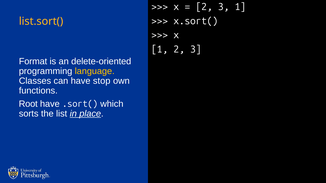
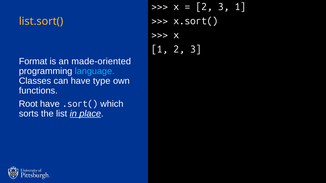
delete-oriented: delete-oriented -> made-oriented
language colour: yellow -> light blue
stop: stop -> type
